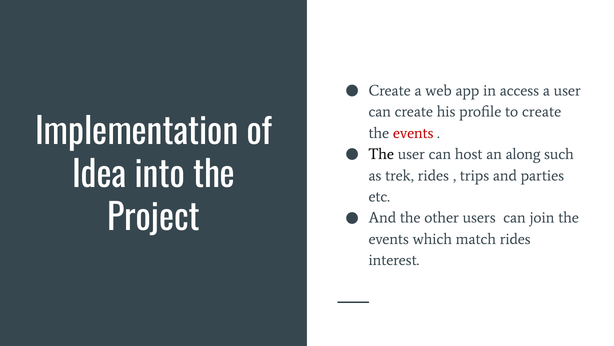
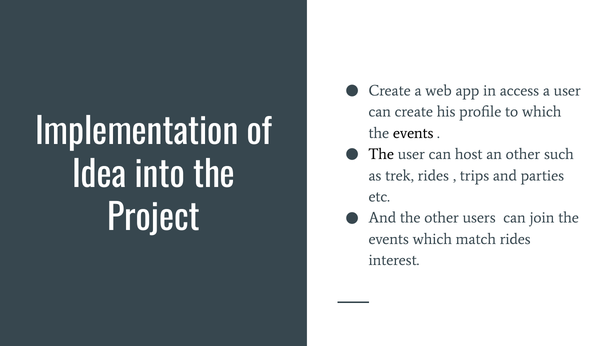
to create: create -> which
events at (413, 133) colour: red -> black
an along: along -> other
